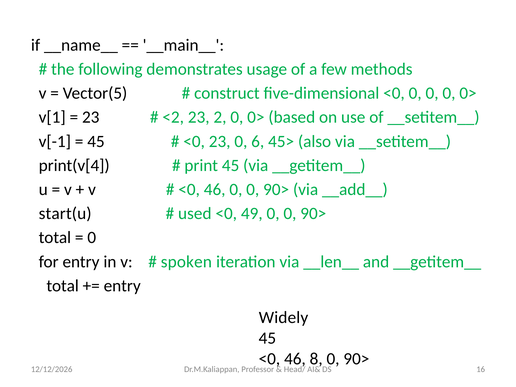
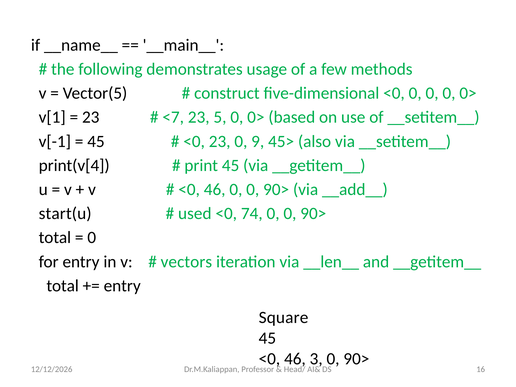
<2: <2 -> <7
2: 2 -> 5
6: 6 -> 9
49: 49 -> 74
spoken: spoken -> vectors
Widely: Widely -> Square
8: 8 -> 3
